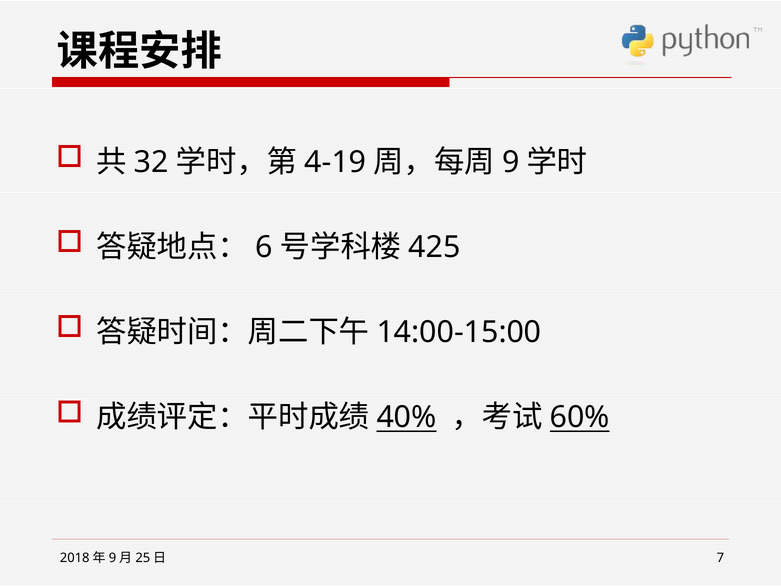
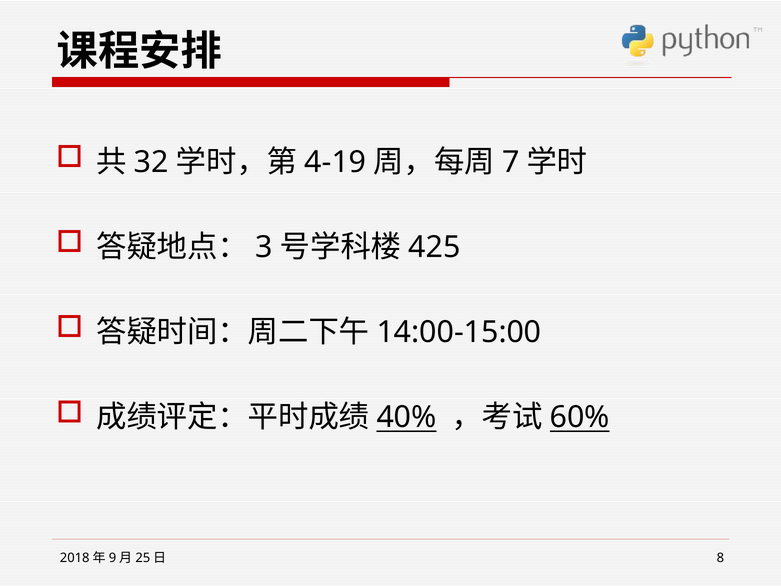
9: 9 -> 7
6: 6 -> 3
7: 7 -> 8
